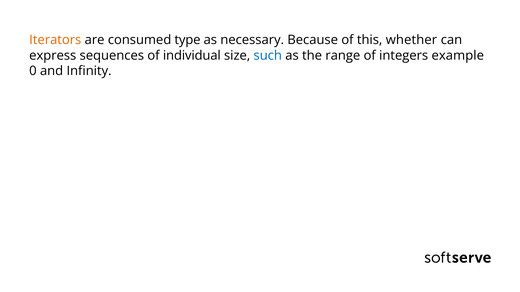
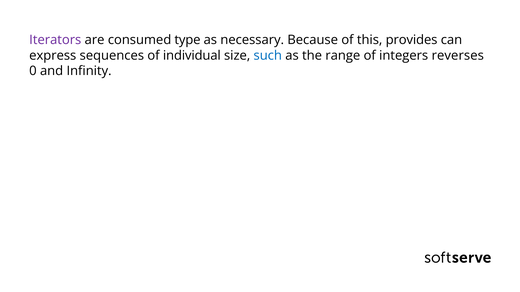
Iterators colour: orange -> purple
whether: whether -> provides
example: example -> reverses
